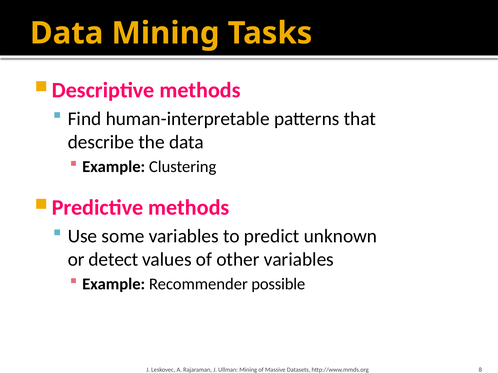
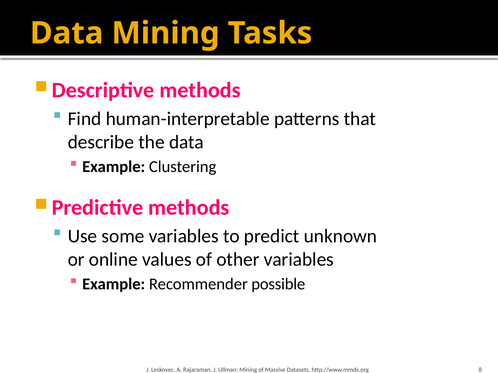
detect: detect -> online
